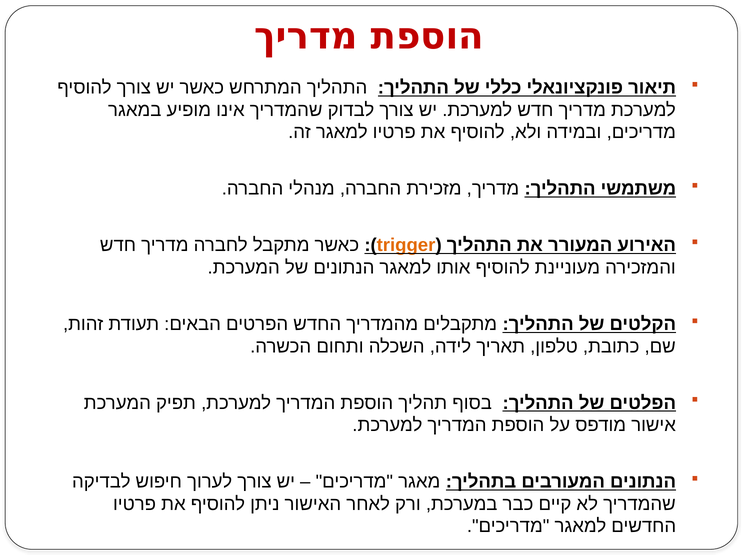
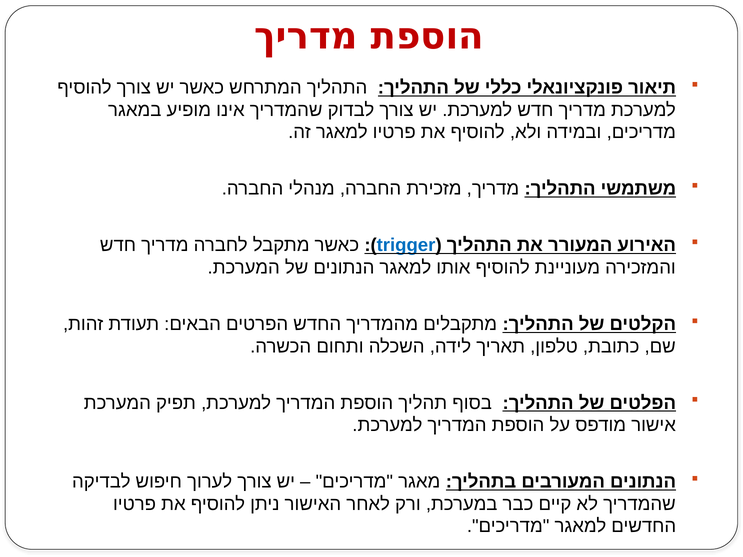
trigger colour: orange -> blue
